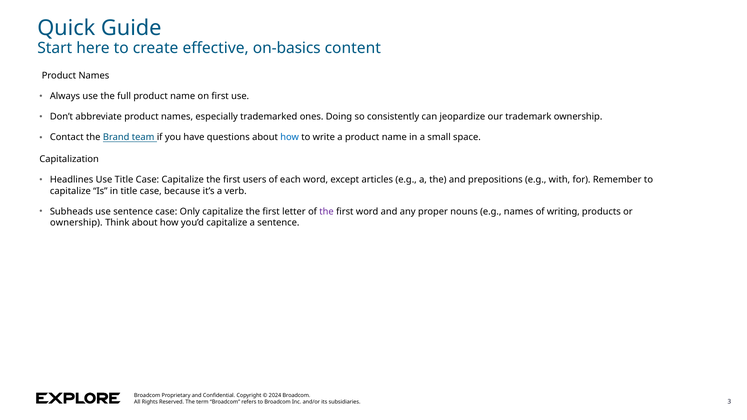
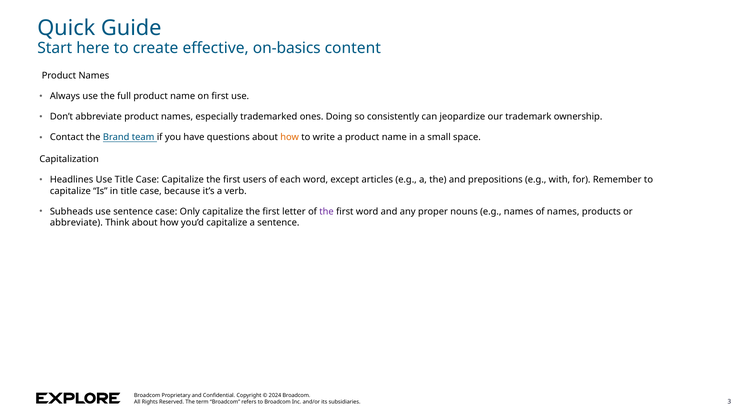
how at (290, 137) colour: blue -> orange
of writing: writing -> names
ownership at (76, 223): ownership -> abbreviate
